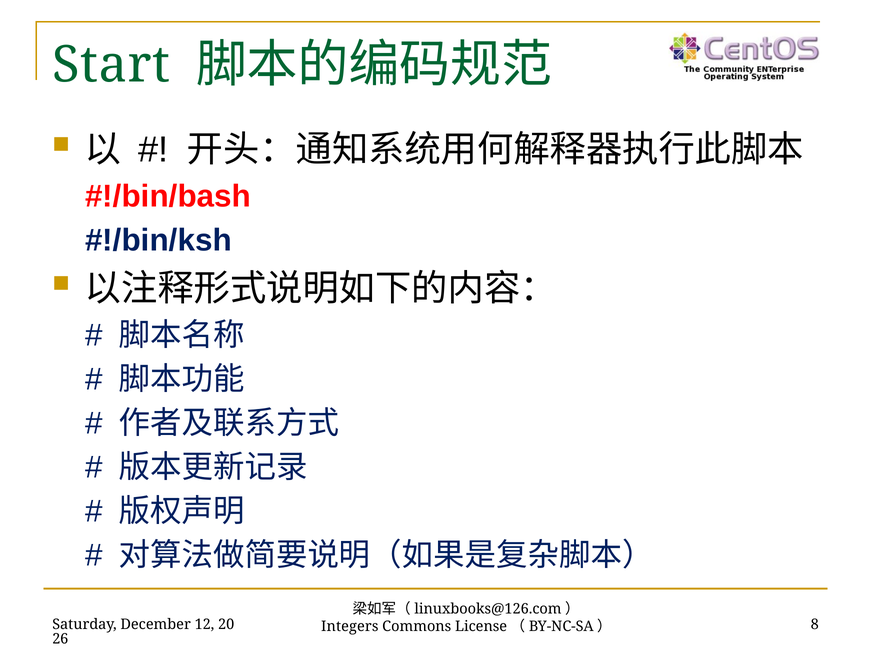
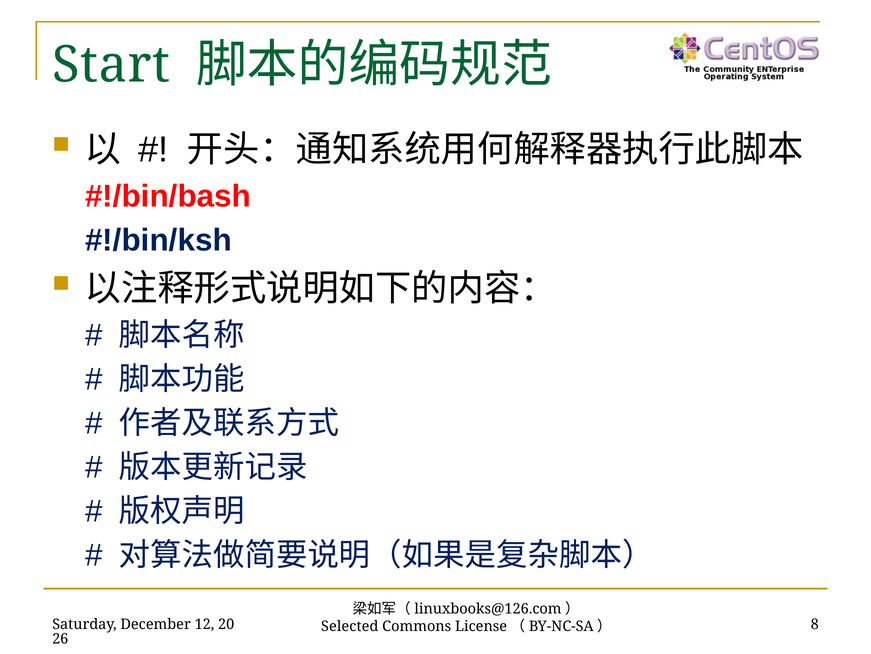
Integers: Integers -> Selected
